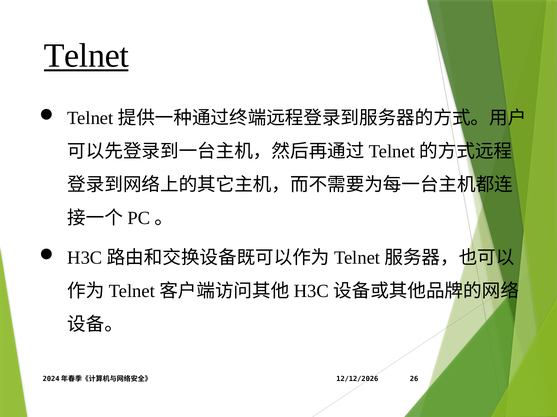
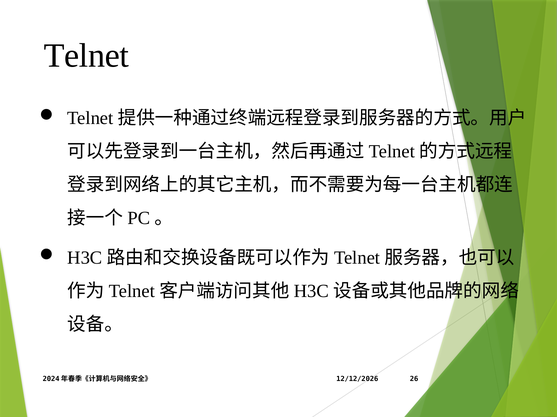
Telnet underline: present -> none
